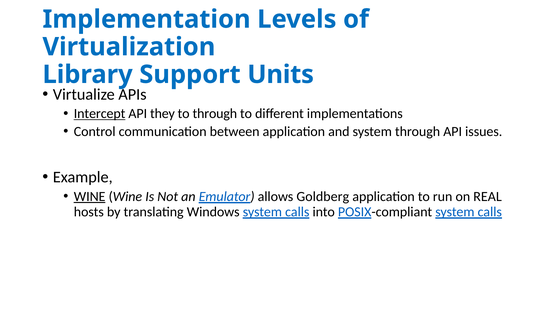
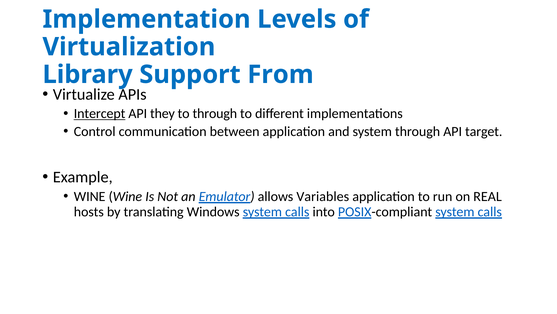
Units: Units -> From
issues: issues -> target
WINE at (90, 196) underline: present -> none
Goldberg: Goldberg -> Variables
